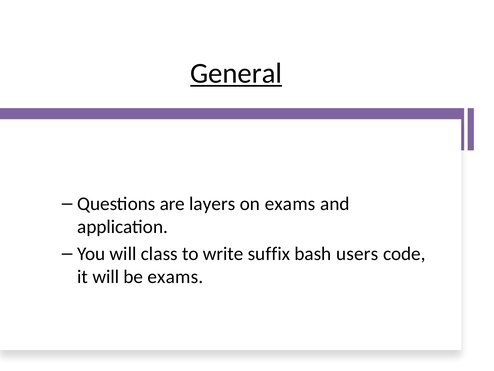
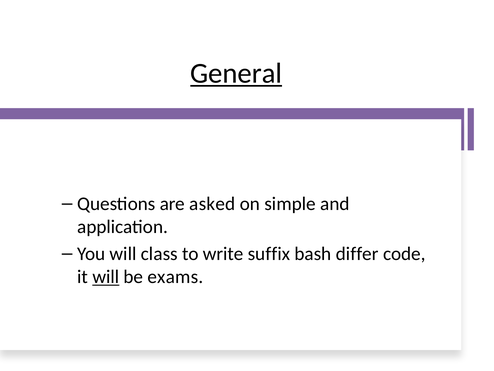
layers: layers -> asked
on exams: exams -> simple
users: users -> differ
will at (106, 277) underline: none -> present
